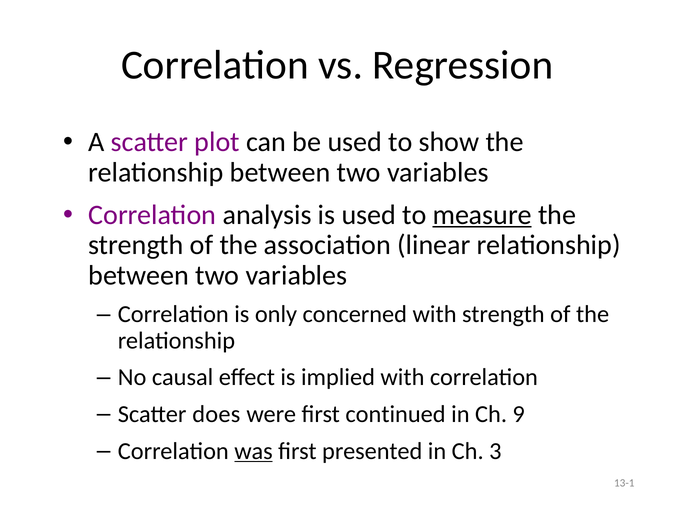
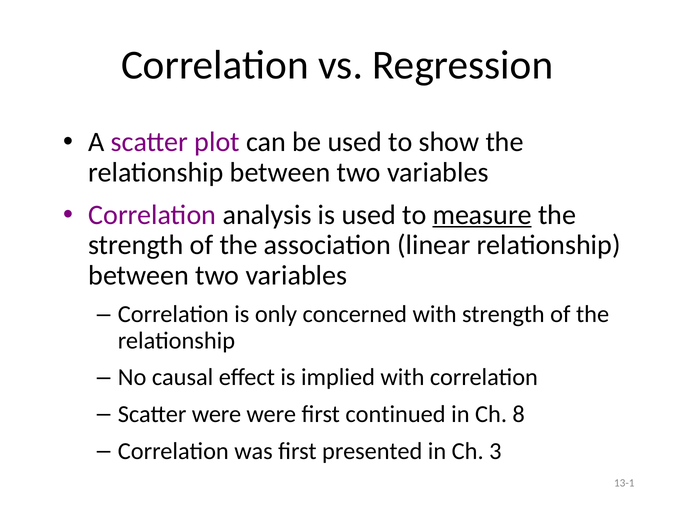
Scatter does: does -> were
9: 9 -> 8
was underline: present -> none
